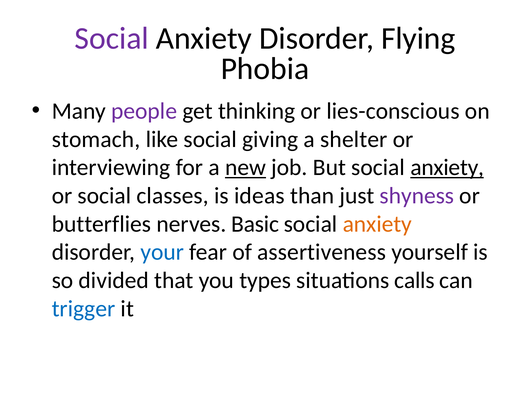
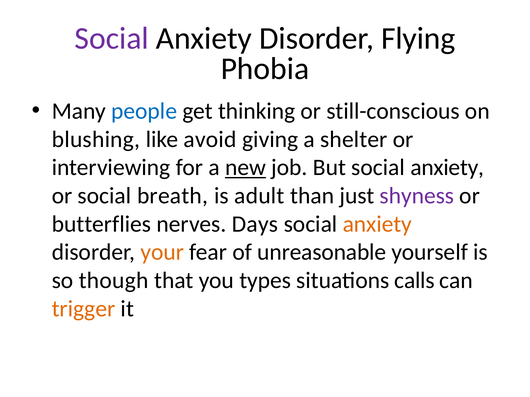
people colour: purple -> blue
lies-conscious: lies-conscious -> still-conscious
stomach: stomach -> blushing
like social: social -> avoid
anxiety at (447, 168) underline: present -> none
classes: classes -> breath
ideas: ideas -> adult
Basic: Basic -> Days
your colour: blue -> orange
assertiveness: assertiveness -> unreasonable
divided: divided -> though
trigger colour: blue -> orange
